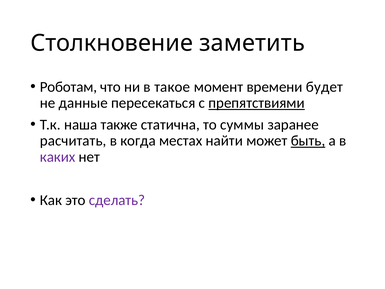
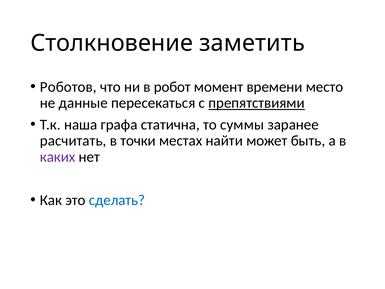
Роботам: Роботам -> Роботов
такое: такое -> робот
будет: будет -> место
также: также -> графа
когда: когда -> точки
быть underline: present -> none
сделать colour: purple -> blue
